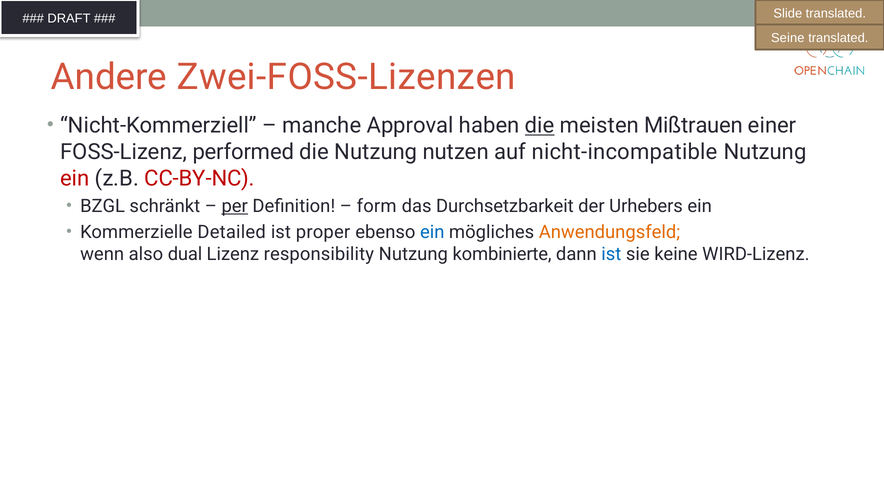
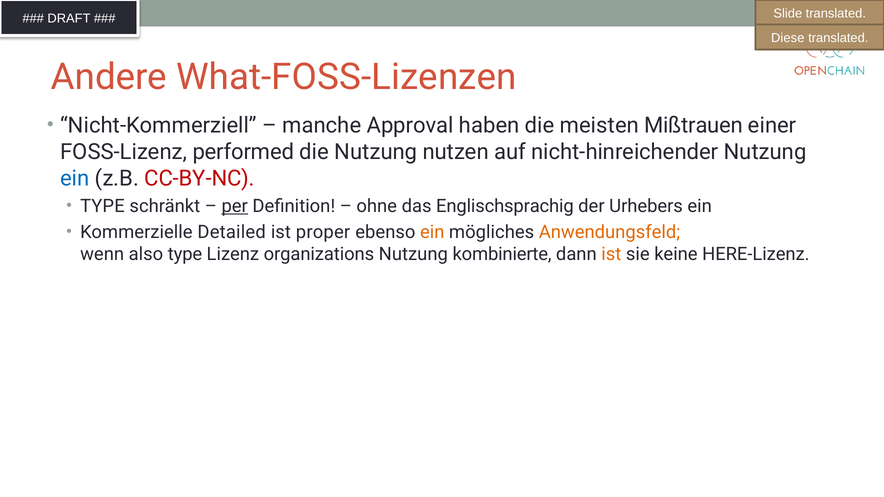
Seine: Seine -> Diese
Zwei-FOSS-Lizenzen: Zwei-FOSS-Lizenzen -> What-FOSS-Lizenzen
die at (540, 126) underline: present -> none
nicht-incompatible: nicht-incompatible -> nicht-hinreichender
ein at (75, 179) colour: red -> blue
BZGL at (103, 206): BZGL -> TYPE
form: form -> ohne
Durchsetzbarkeit: Durchsetzbarkeit -> Englischsprachig
ein at (432, 232) colour: blue -> orange
also dual: dual -> type
responsibility: responsibility -> organizations
ist at (611, 254) colour: blue -> orange
WIRD-Lizenz: WIRD-Lizenz -> HERE-Lizenz
